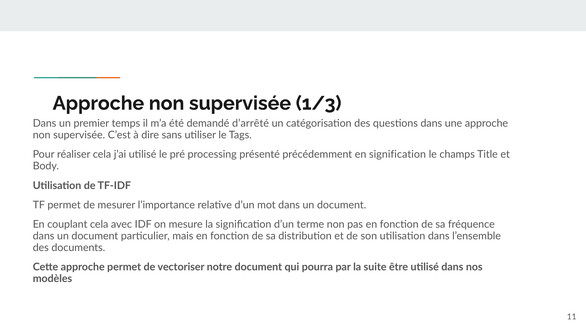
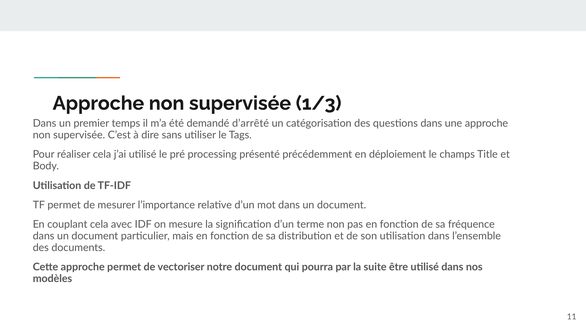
en signification: signification -> déploiement
